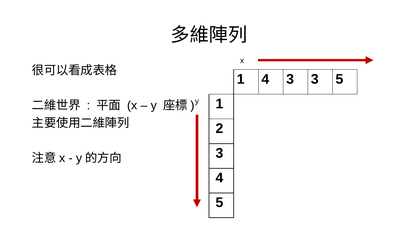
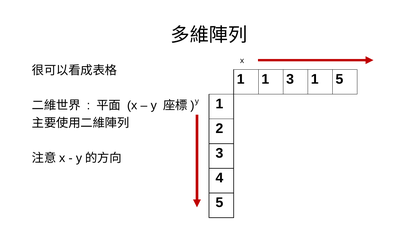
1 4: 4 -> 1
3 3: 3 -> 1
